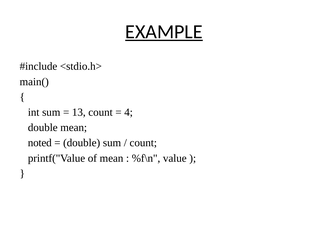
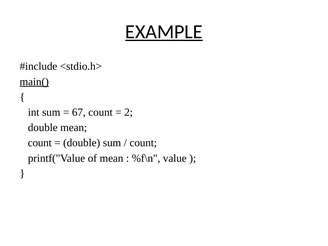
main( underline: none -> present
13: 13 -> 67
4: 4 -> 2
noted at (40, 143): noted -> count
